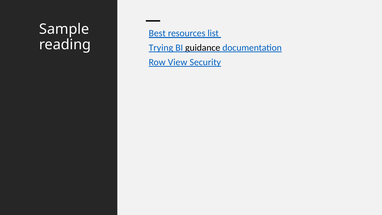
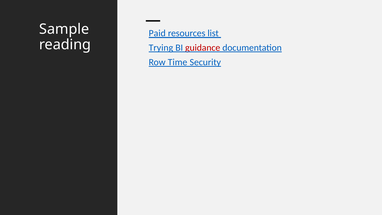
Best: Best -> Paid
guidance colour: black -> red
View: View -> Time
